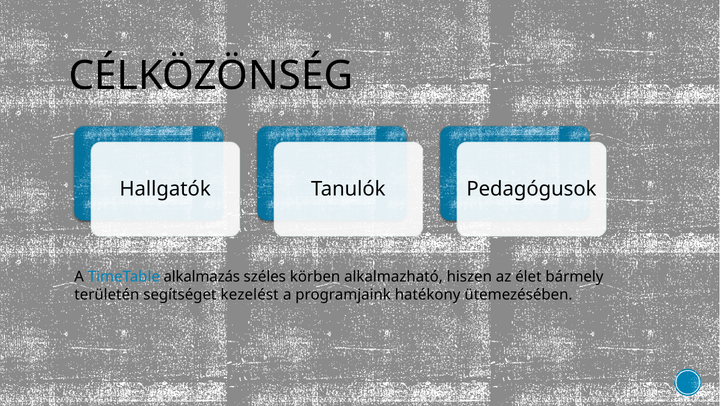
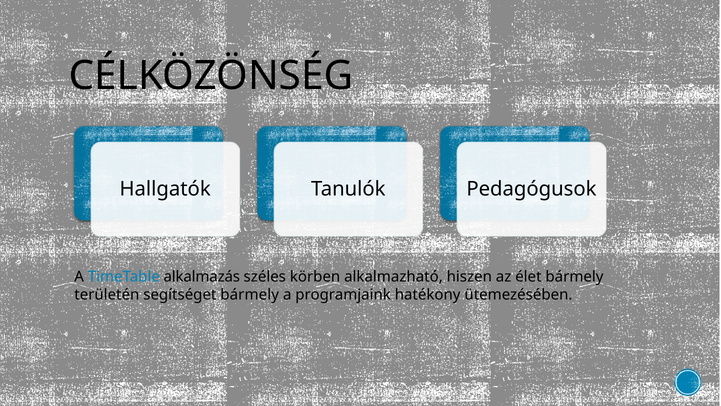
segítséget kezelést: kezelést -> bármely
